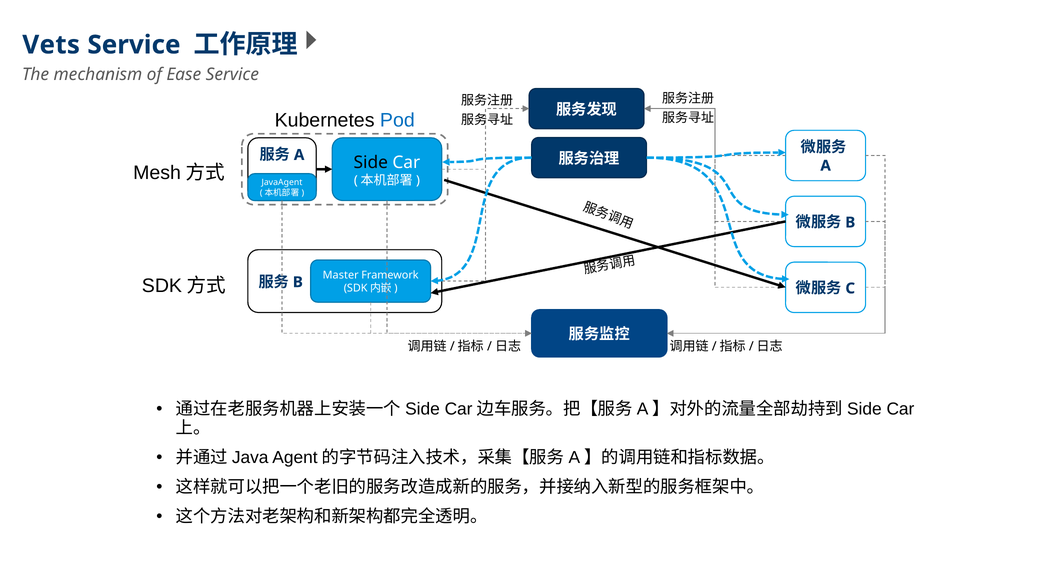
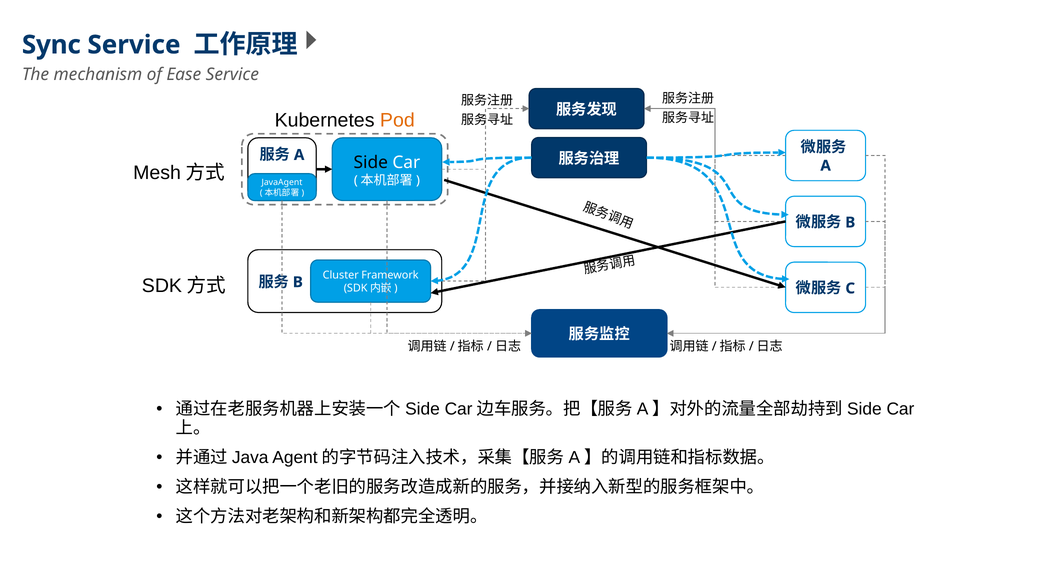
Vets: Vets -> Sync
Pod colour: blue -> orange
Master: Master -> Cluster
